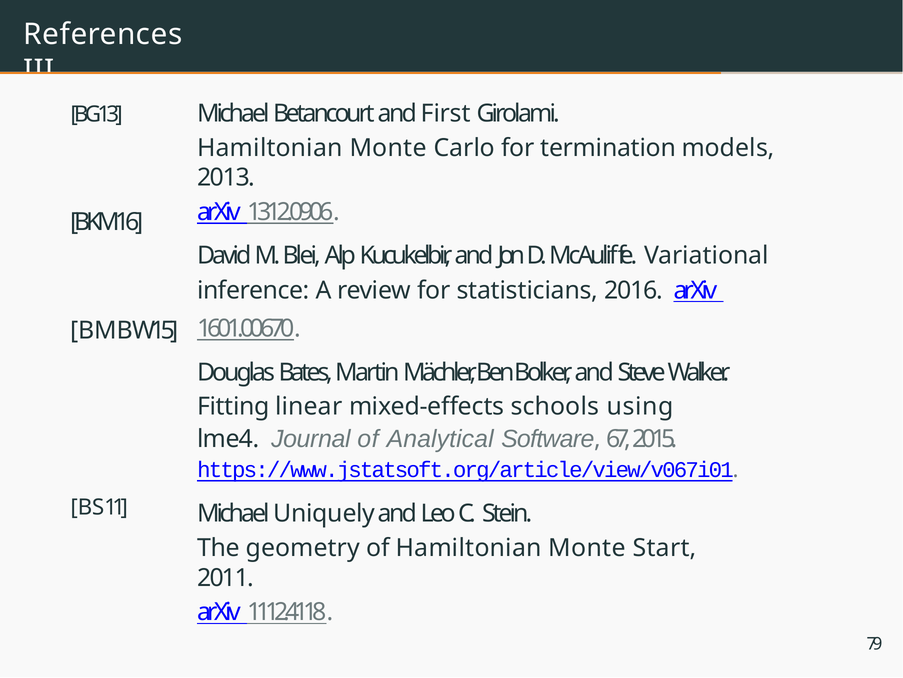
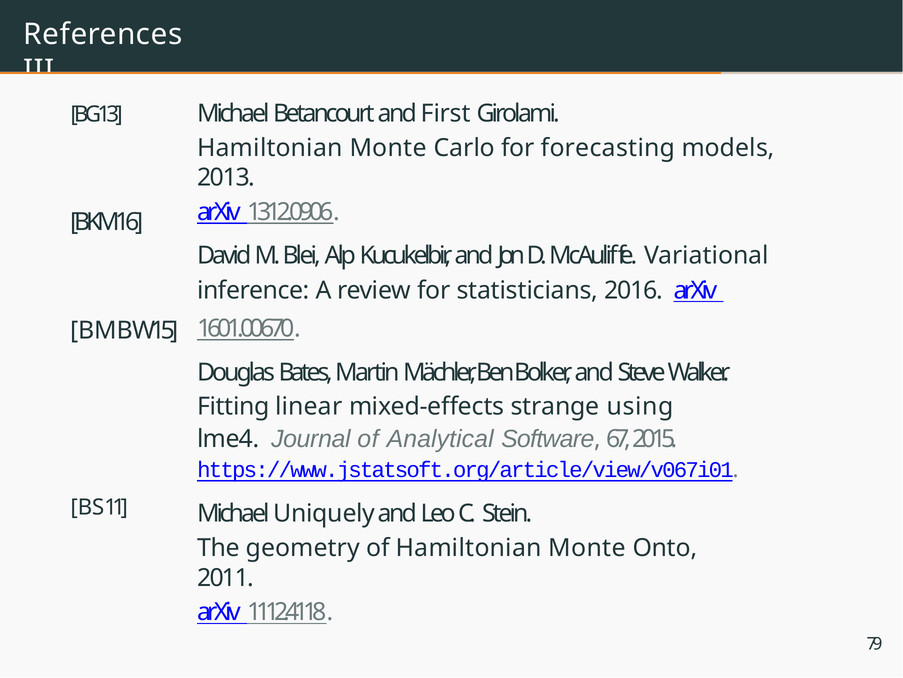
termination: termination -> forecasting
schools: schools -> strange
Start: Start -> Onto
